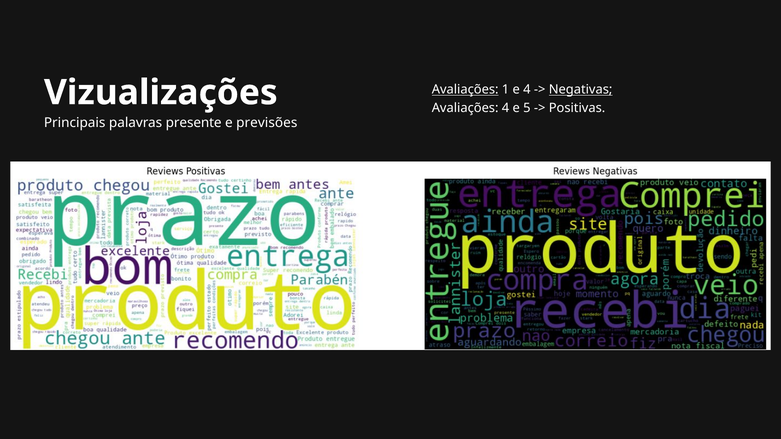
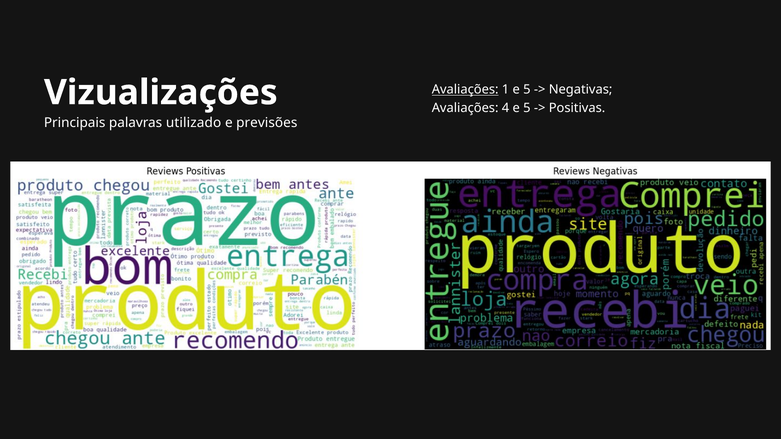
1 e 4: 4 -> 5
Negativas underline: present -> none
presente: presente -> utilizado
